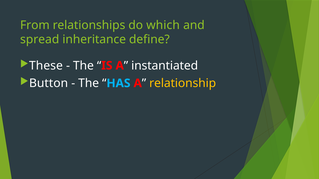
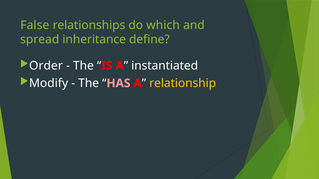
From: From -> False
These: These -> Order
Button: Button -> Modify
HAS colour: light blue -> pink
